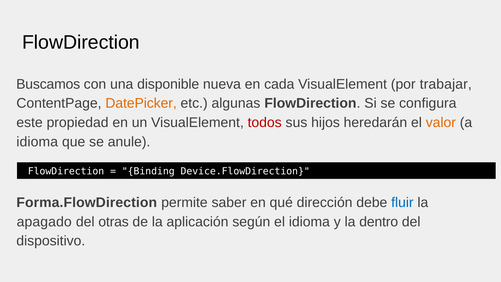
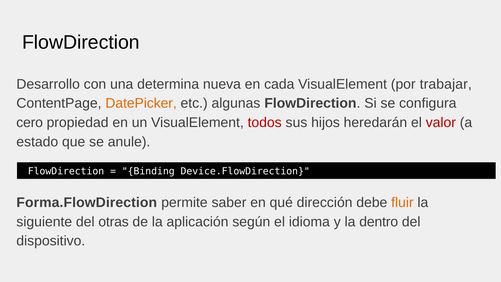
Buscamos: Buscamos -> Desarrollo
disponible: disponible -> determina
este: este -> cero
valor colour: orange -> red
idioma at (37, 142): idioma -> estado
fluir colour: blue -> orange
apagado: apagado -> siguiente
